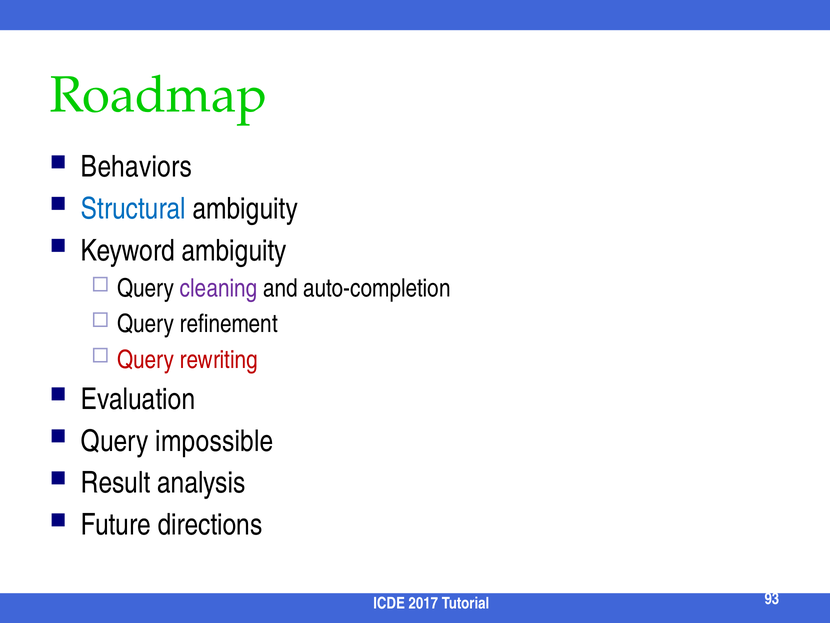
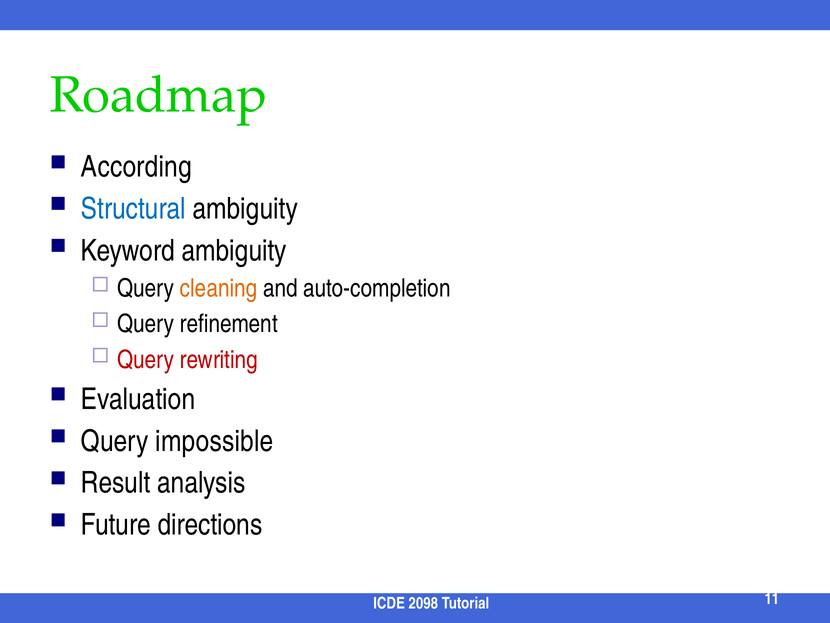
Behaviors: Behaviors -> According
cleaning colour: purple -> orange
2017: 2017 -> 2098
93: 93 -> 11
